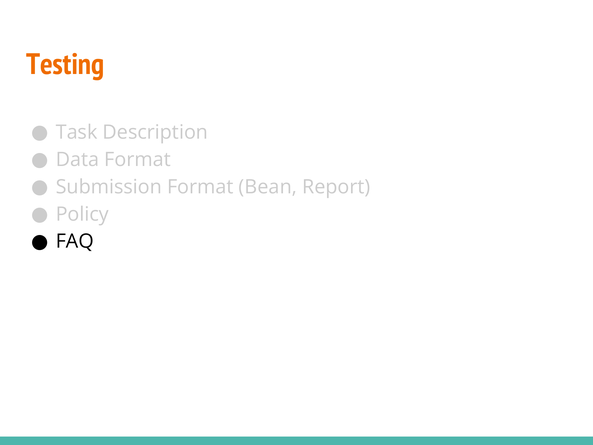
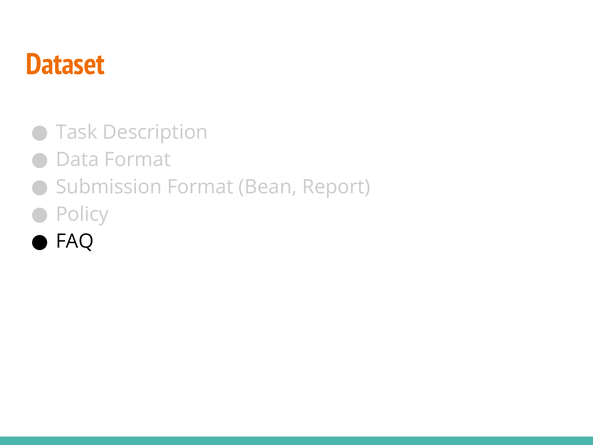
Testing: Testing -> Dataset
